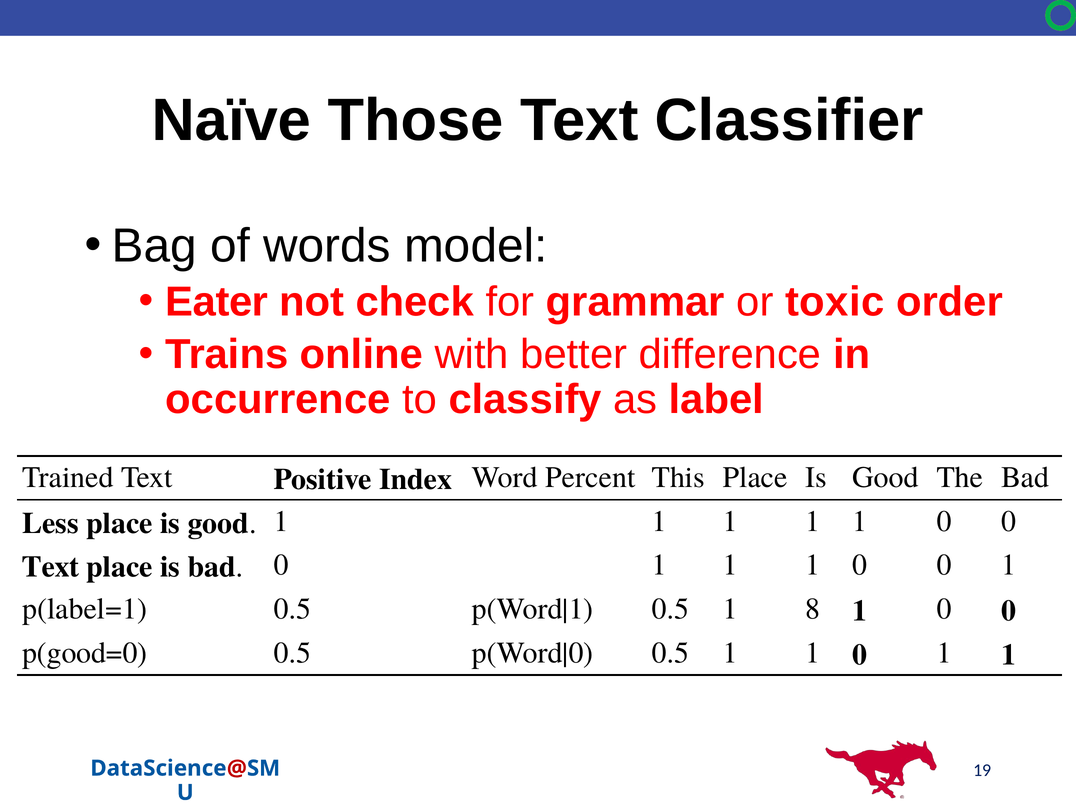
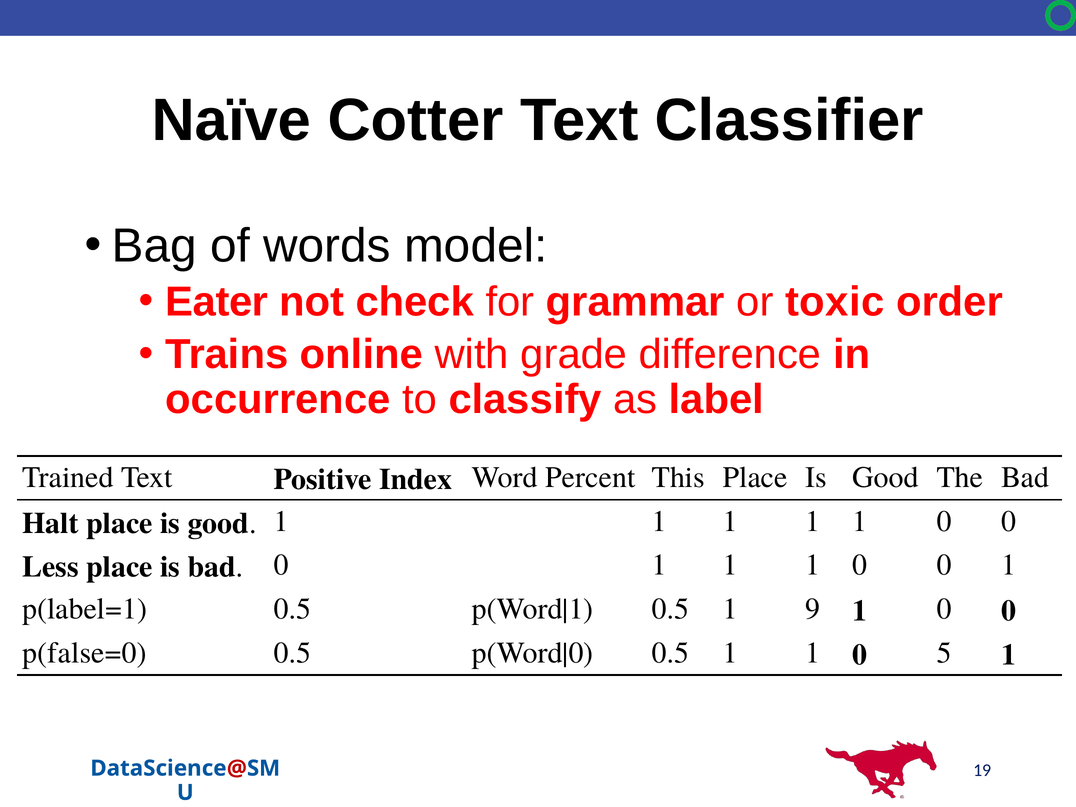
Those: Those -> Cotter
better: better -> grade
Less: Less -> Halt
Text at (51, 567): Text -> Less
8: 8 -> 9
p(good=0: p(good=0 -> p(false=0
1 0 1: 1 -> 5
